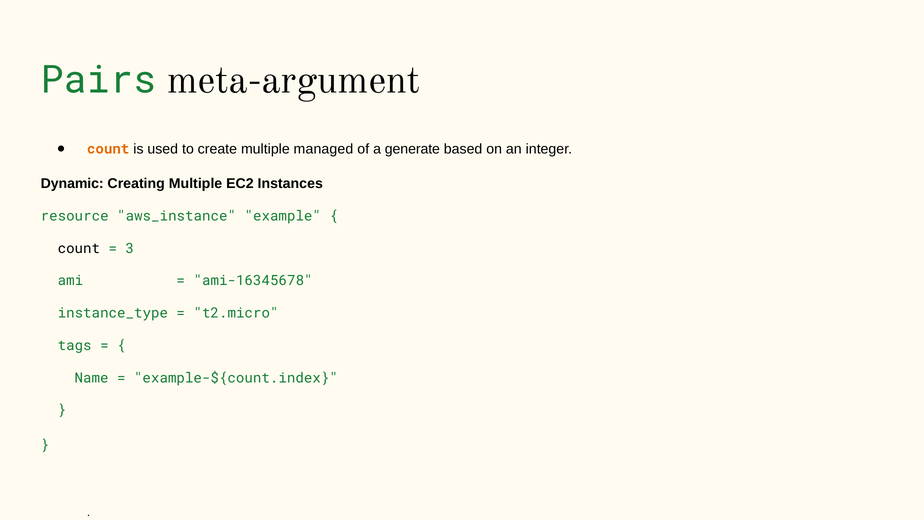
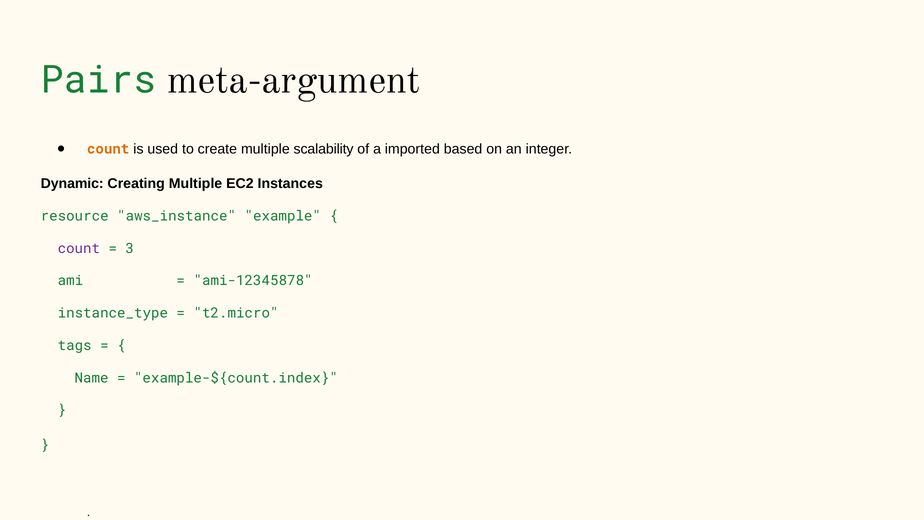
managed: managed -> scalability
generate: generate -> imported
count at (79, 248) colour: black -> purple
ami-16345678: ami-16345678 -> ami-12345878
